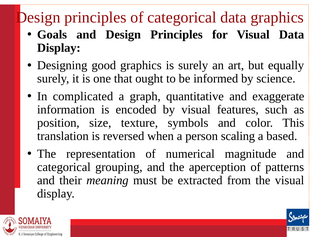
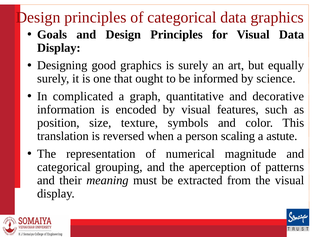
exaggerate: exaggerate -> decorative
based: based -> astute
